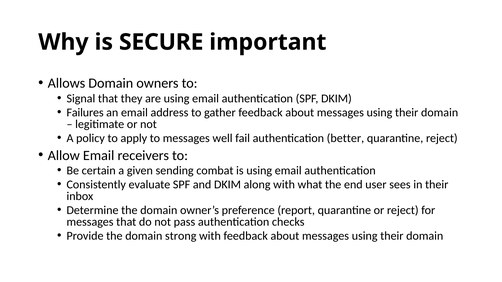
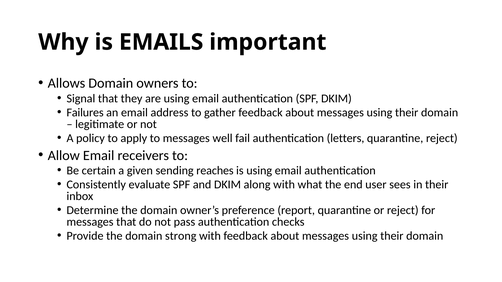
SECURE: SECURE -> EMAILS
better: better -> letters
combat: combat -> reaches
